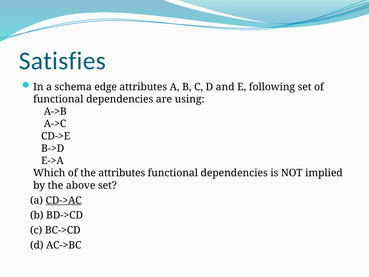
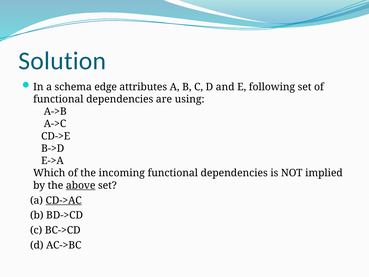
Satisfies: Satisfies -> Solution
the attributes: attributes -> incoming
above underline: none -> present
